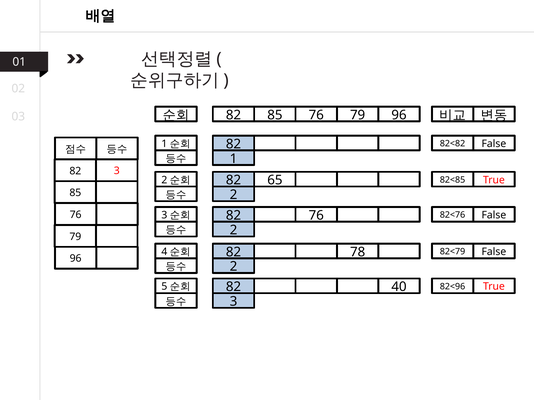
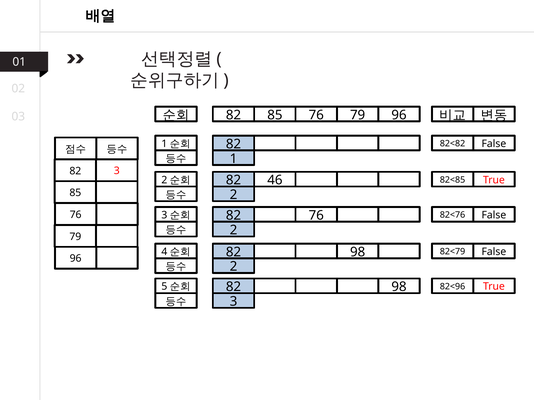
65: 65 -> 46
78 at (358, 252): 78 -> 98
40 at (399, 287): 40 -> 98
